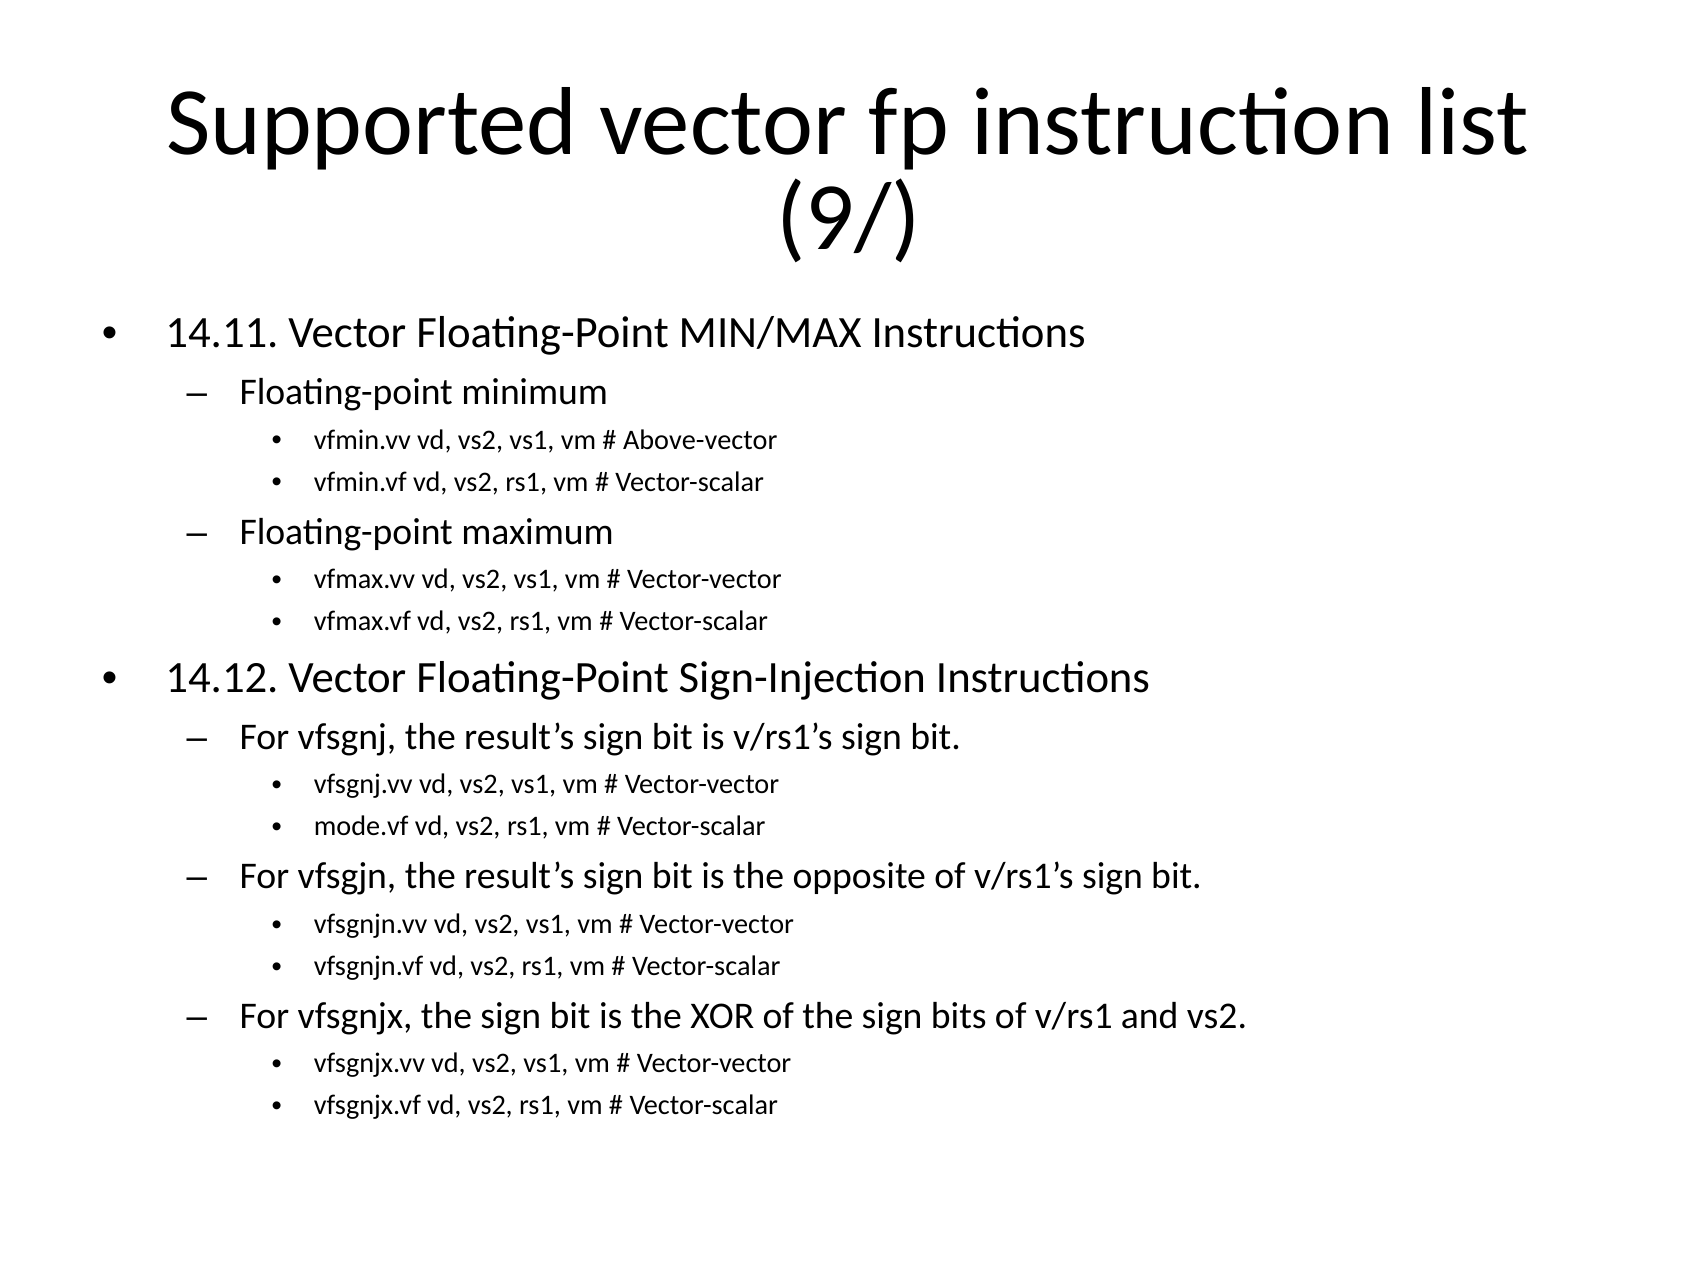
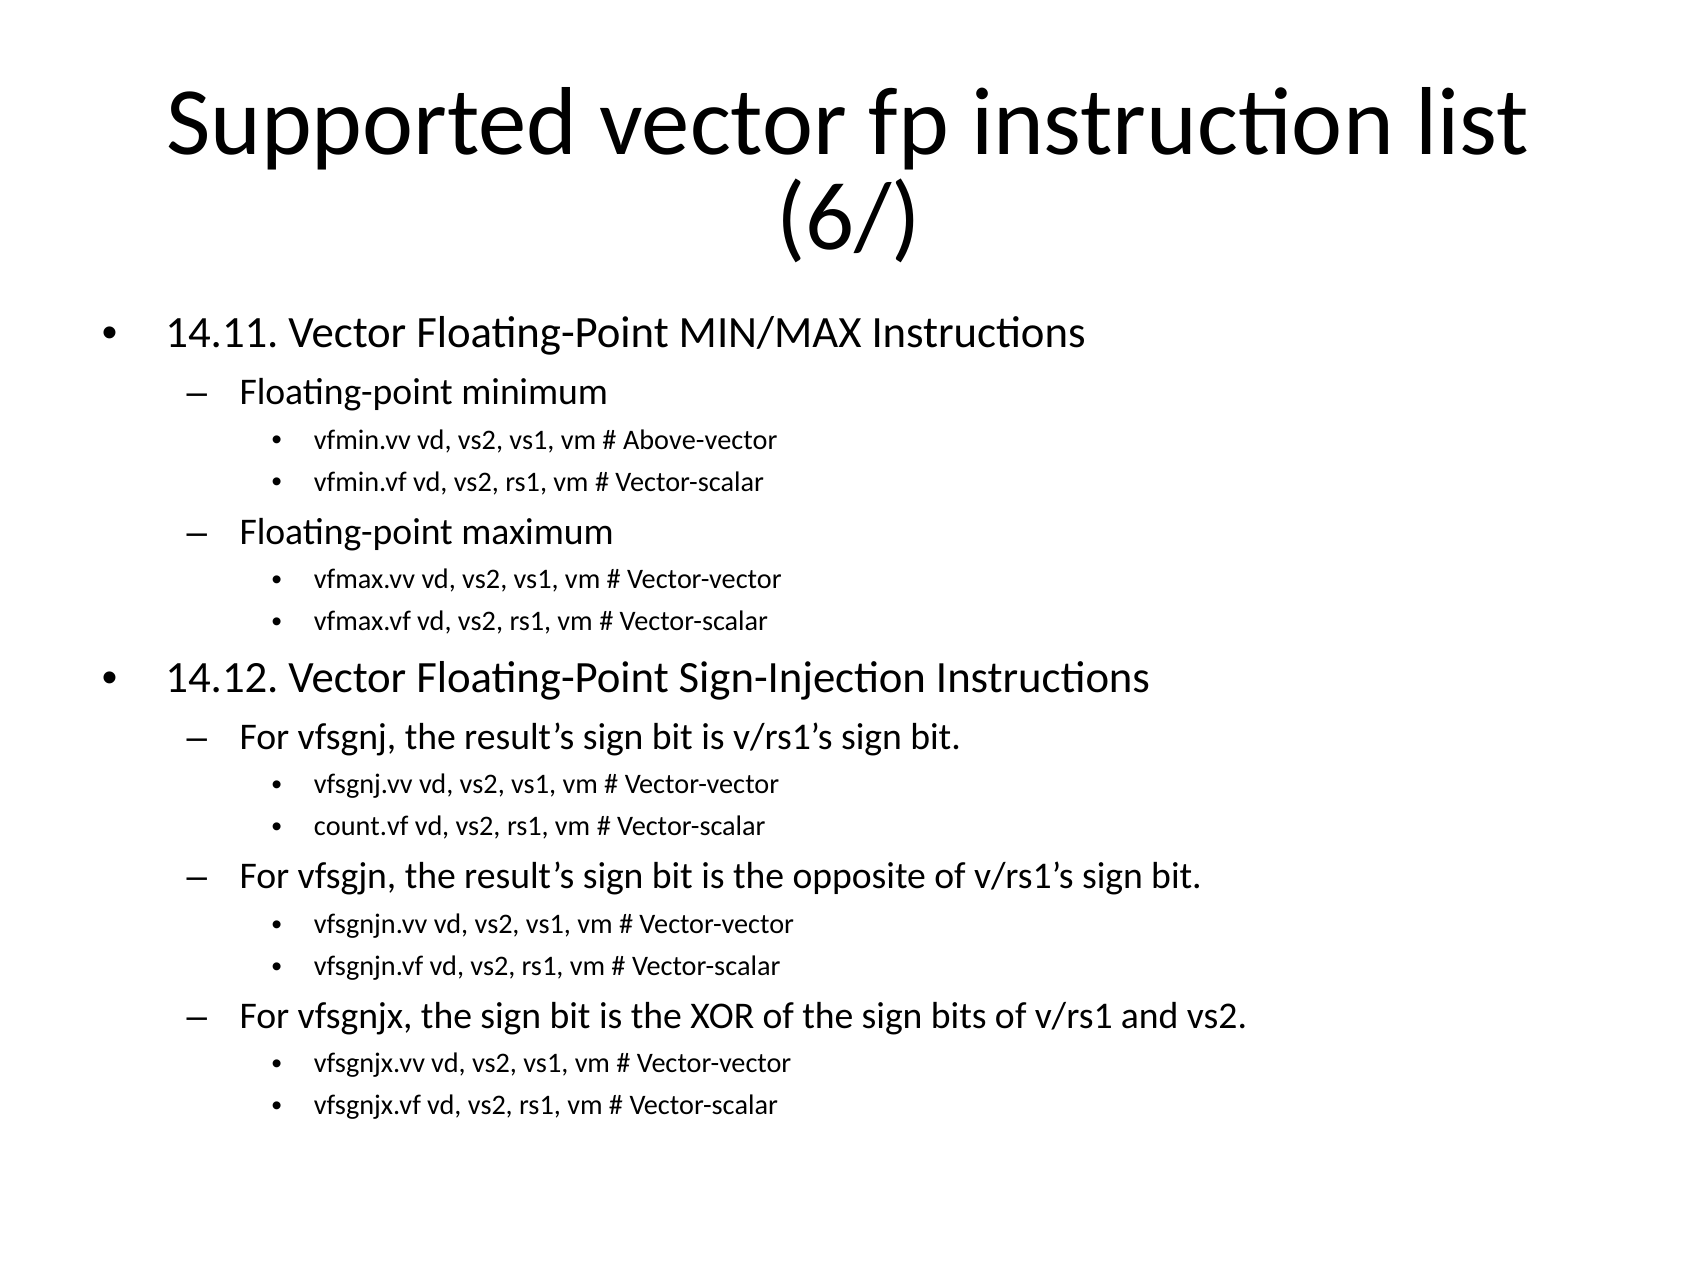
9/: 9/ -> 6/
mode.vf: mode.vf -> count.vf
